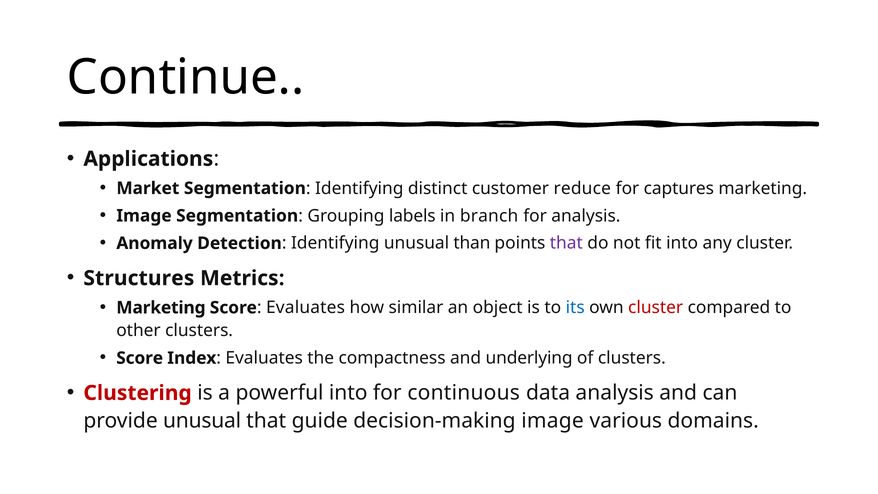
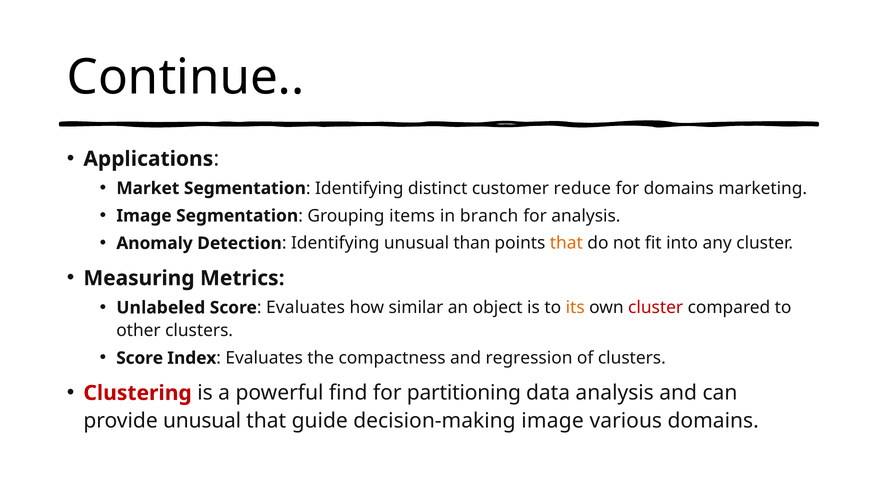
for captures: captures -> domains
labels: labels -> items
that at (566, 243) colour: purple -> orange
Structures: Structures -> Measuring
Marketing at (161, 308): Marketing -> Unlabeled
its colour: blue -> orange
underlying: underlying -> regression
powerful into: into -> find
continuous: continuous -> partitioning
